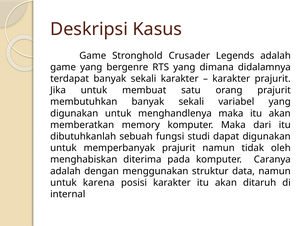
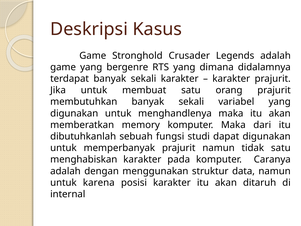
tidak oleh: oleh -> satu
menghabiskan diterima: diterima -> karakter
